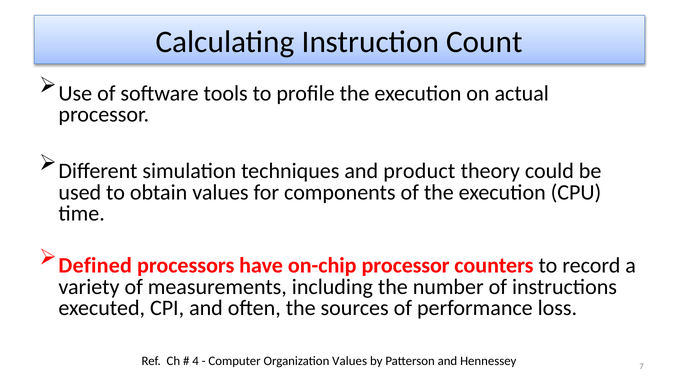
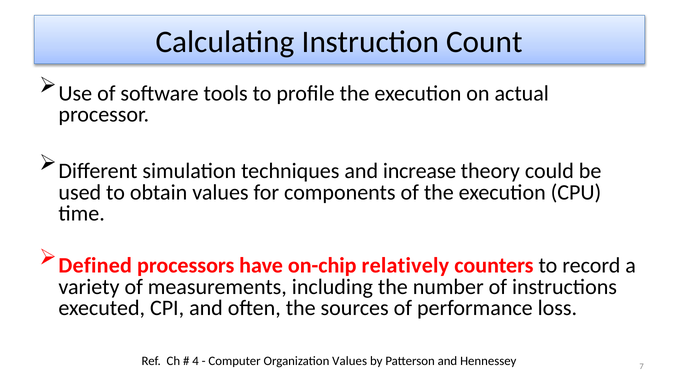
product: product -> increase
on-chip processor: processor -> relatively
